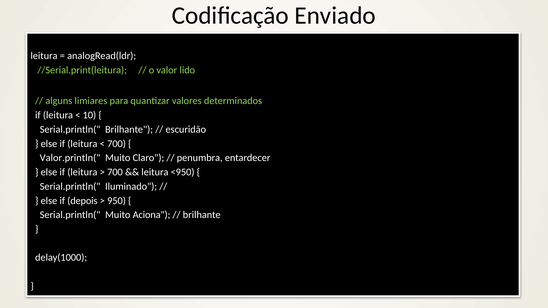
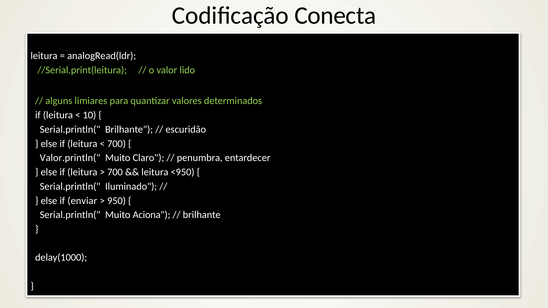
Enviado: Enviado -> Conecta
depois: depois -> enviar
